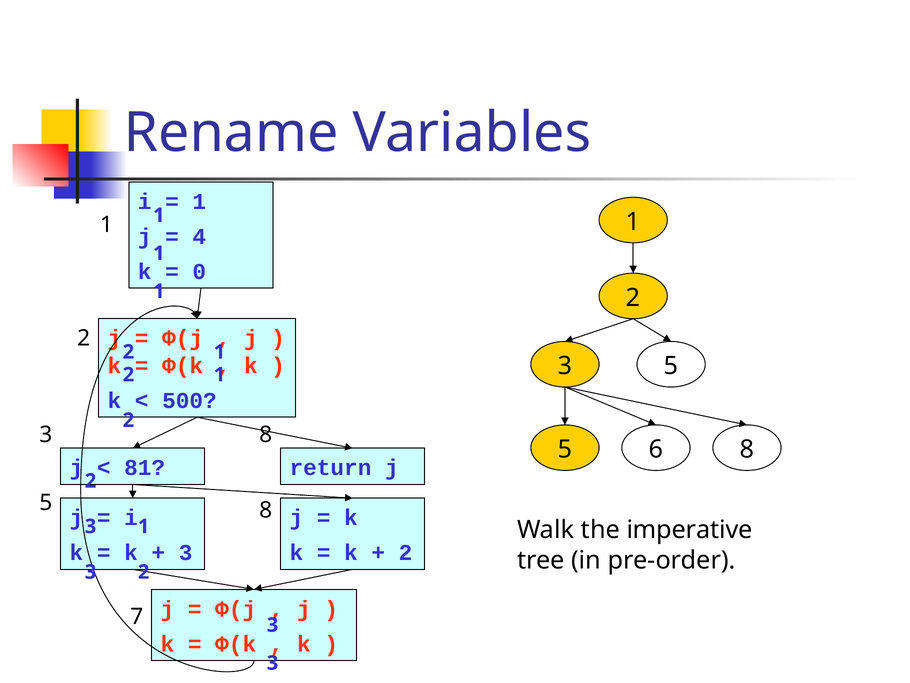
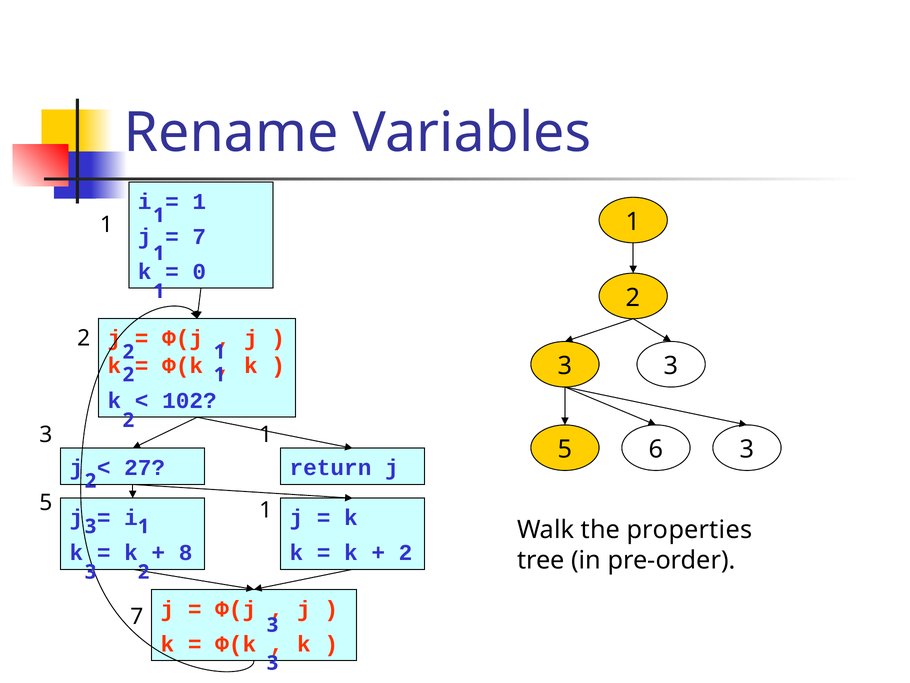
4 at (199, 237): 4 -> 7
5 at (671, 366): 5 -> 3
500: 500 -> 102
8 at (266, 434): 8 -> 1
6 8: 8 -> 3
81: 81 -> 27
5 8: 8 -> 1
imperative: imperative -> properties
3 at (186, 552): 3 -> 8
